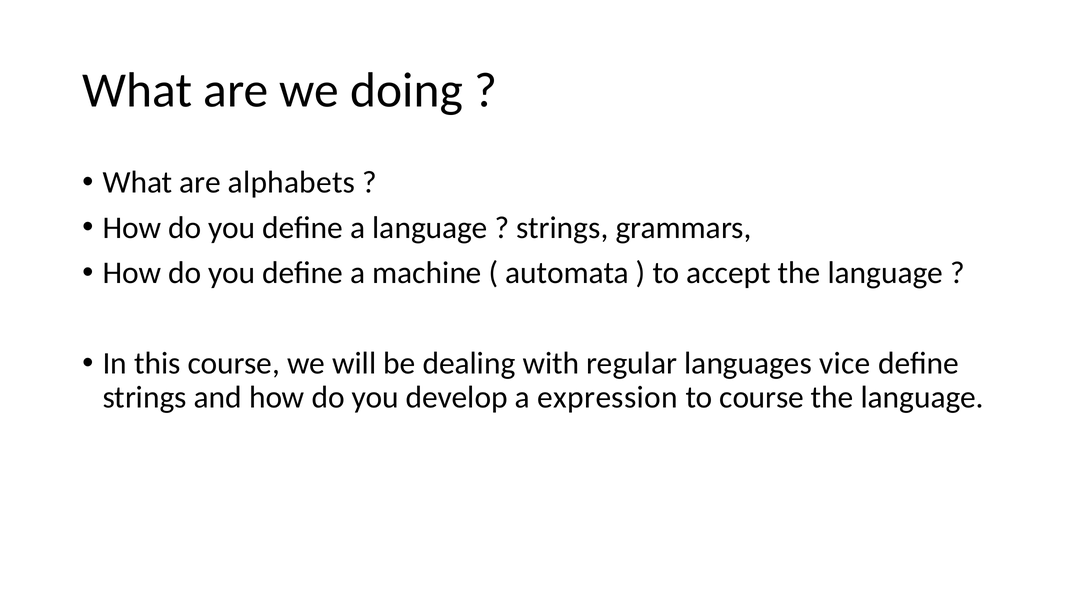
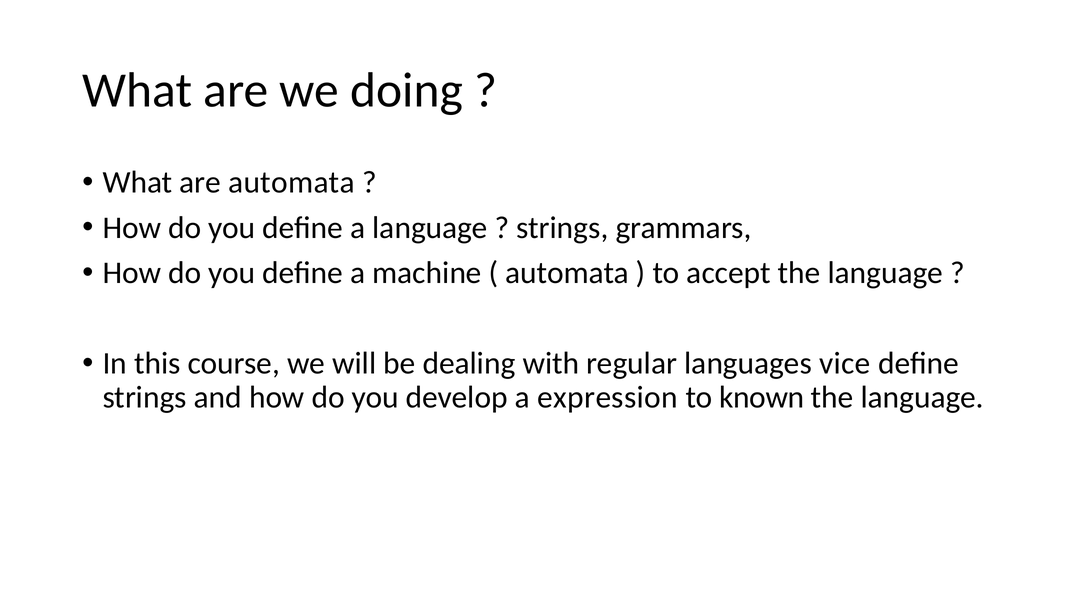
are alphabets: alphabets -> automata
to course: course -> known
